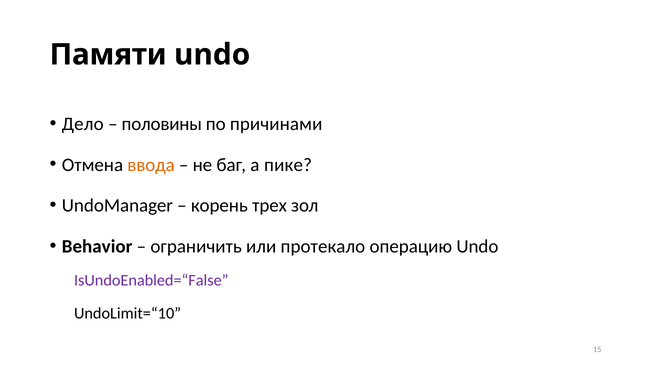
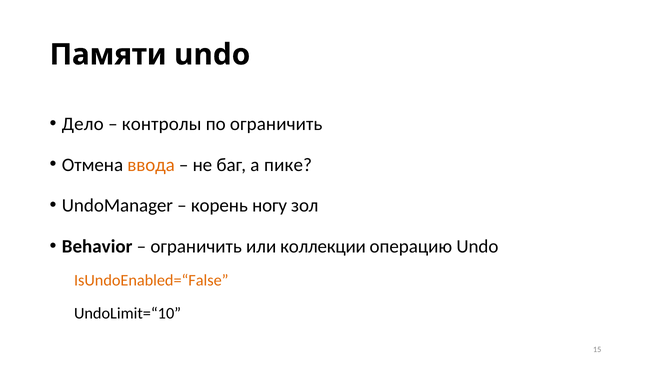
половины: половины -> контролы
по причинами: причинами -> ограничить
трех: трех -> ногу
протекало: протекало -> коллекции
IsUndoEnabled=“False colour: purple -> orange
